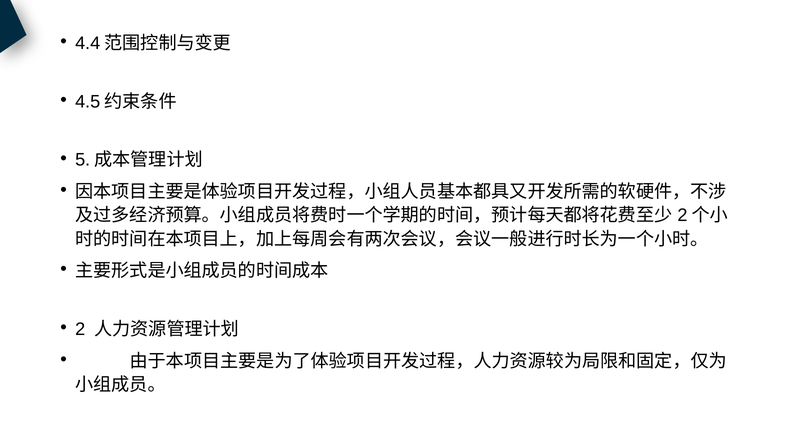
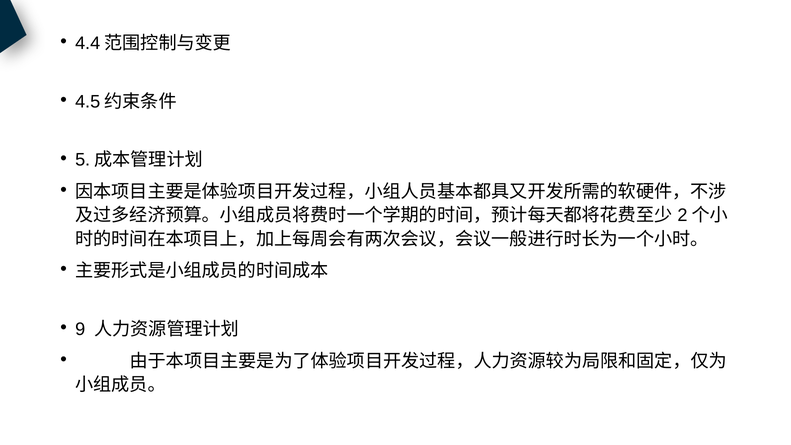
2: 2 -> 9
